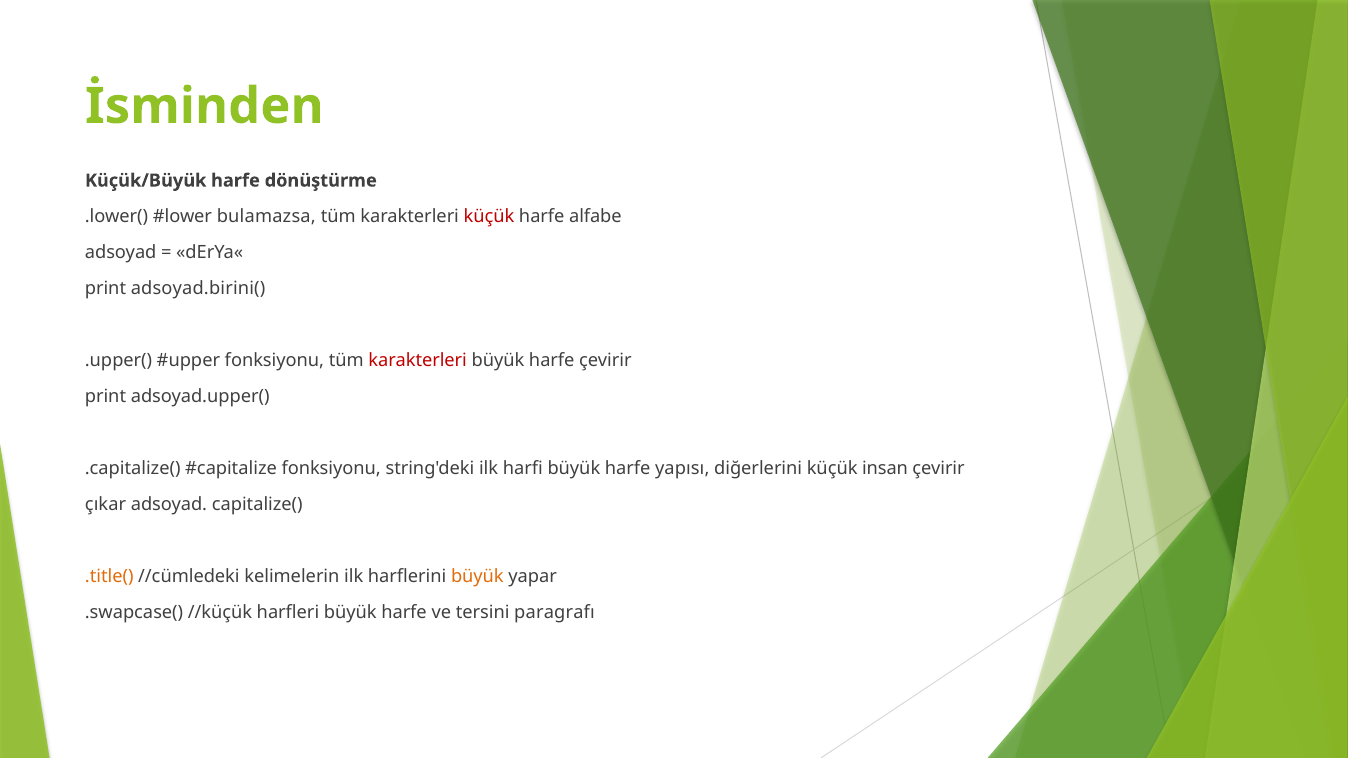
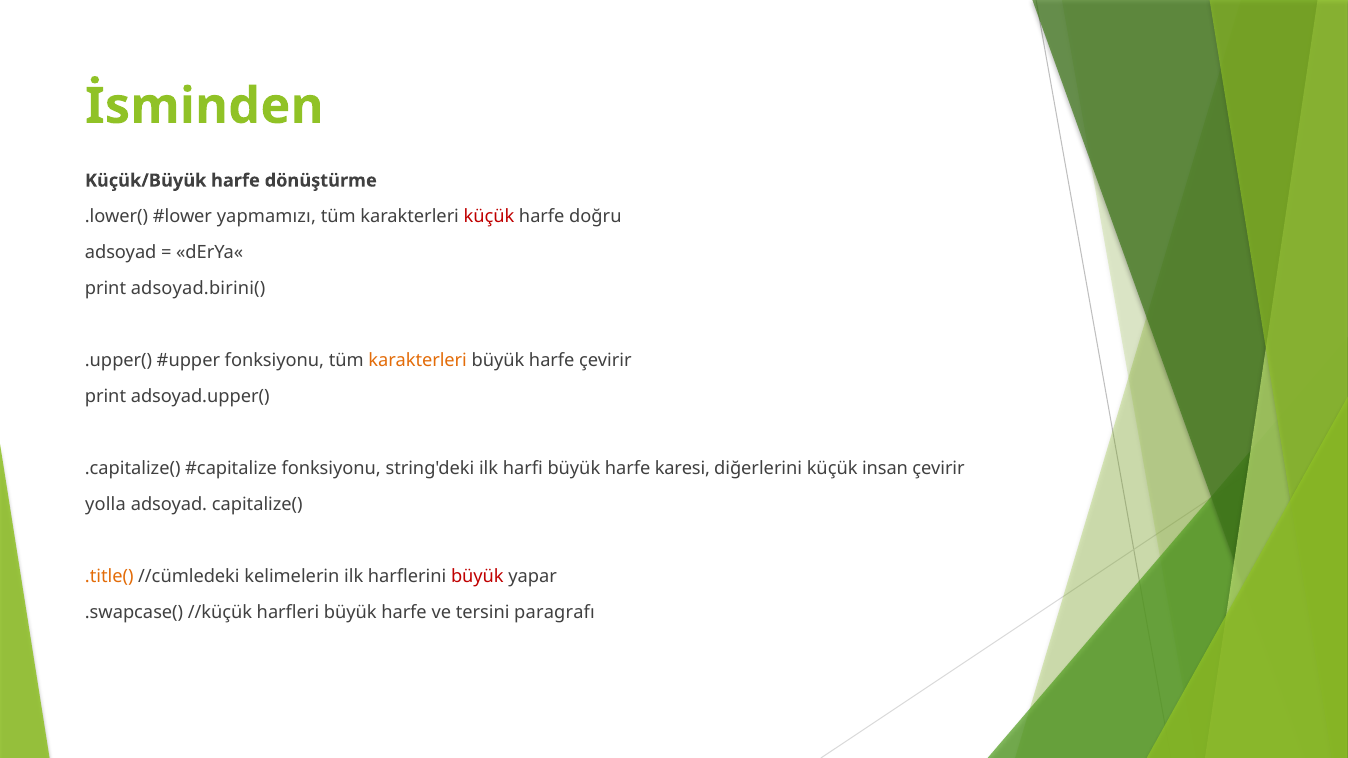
bulamazsa: bulamazsa -> yapmamızı
alfabe: alfabe -> doğru
karakterleri at (418, 361) colour: red -> orange
yapısı: yapısı -> karesi
çıkar: çıkar -> yolla
büyük at (477, 576) colour: orange -> red
